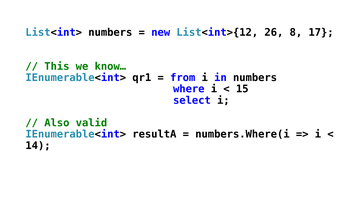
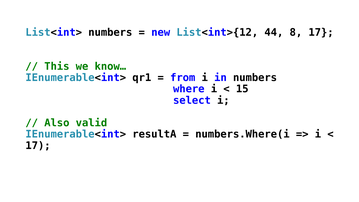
26: 26 -> 44
14 at (38, 146): 14 -> 17
